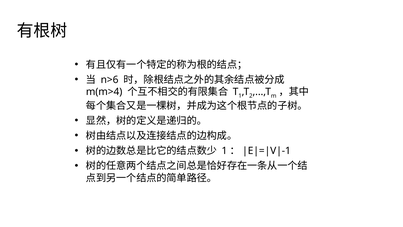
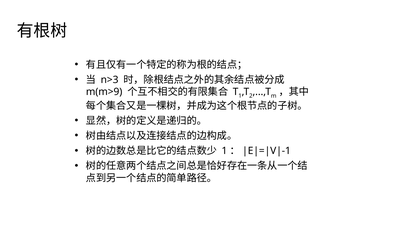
n>6: n>6 -> n>3
m(m>4: m(m>4 -> m(m>9
